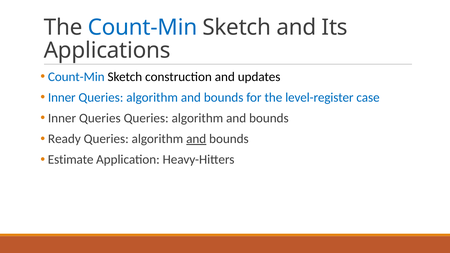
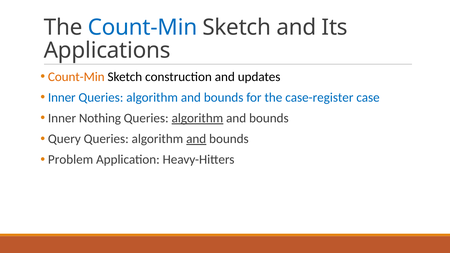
Count-Min at (76, 77) colour: blue -> orange
level-register: level-register -> case-register
Queries at (100, 118): Queries -> Nothing
algorithm at (197, 118) underline: none -> present
Ready: Ready -> Query
Estimate: Estimate -> Problem
